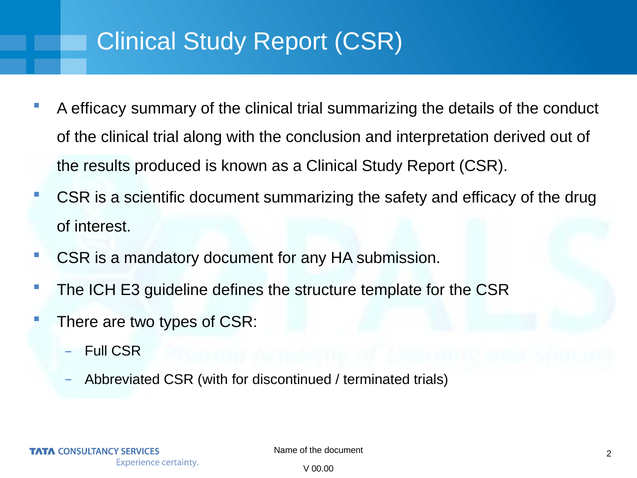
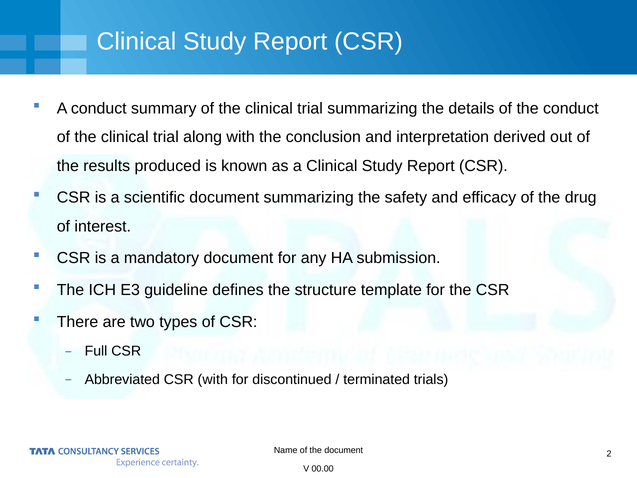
A efficacy: efficacy -> conduct
